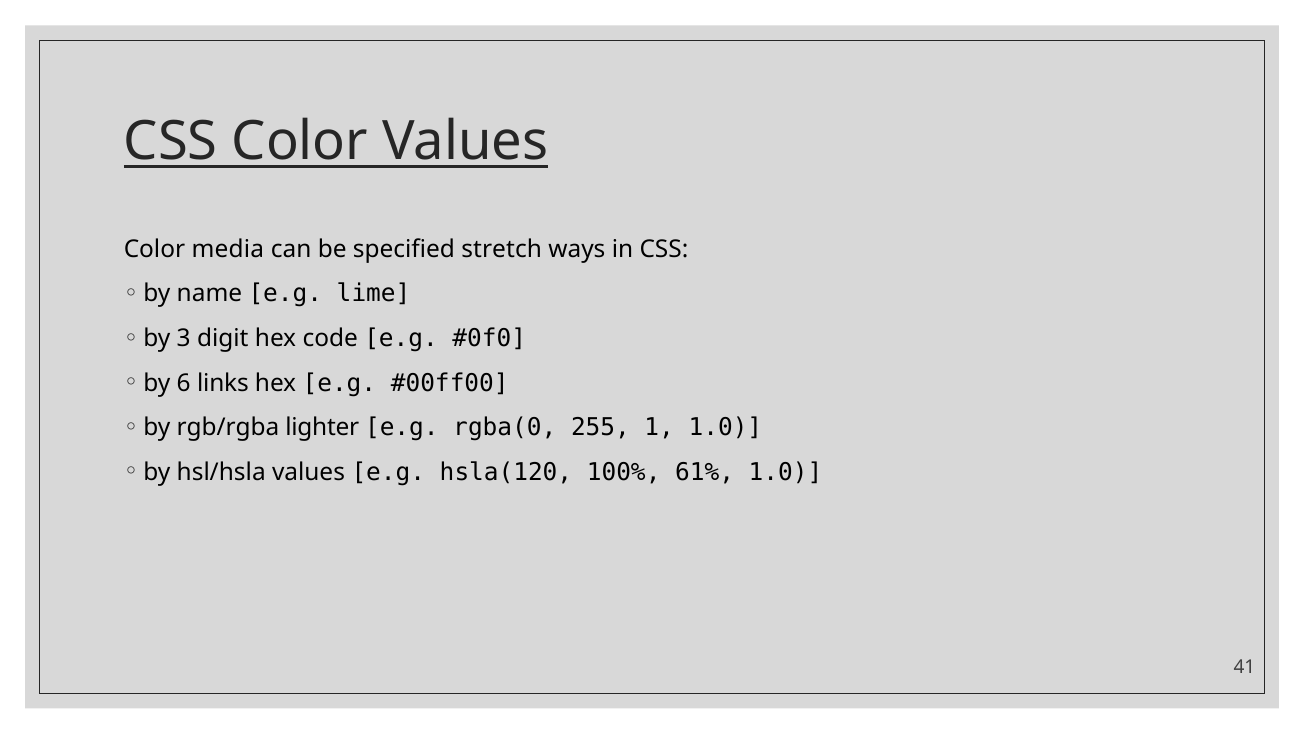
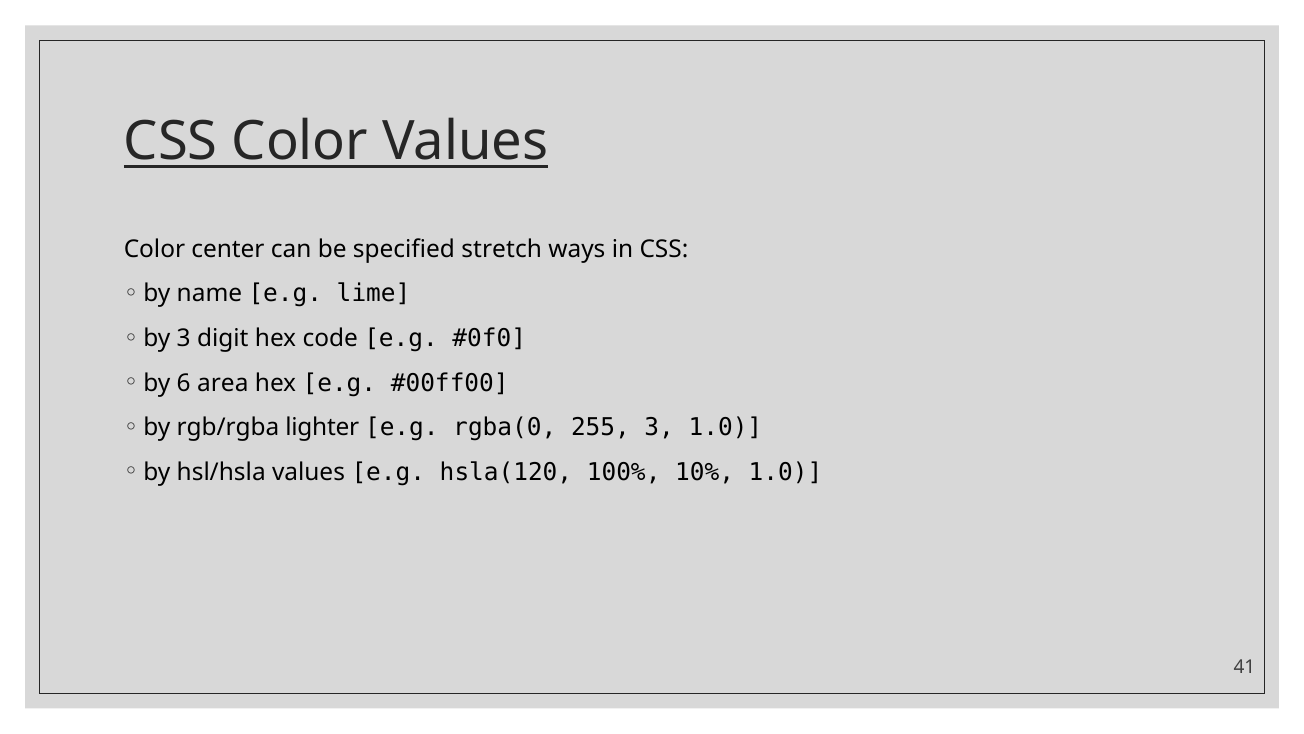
media: media -> center
links: links -> area
255 1: 1 -> 3
61%: 61% -> 10%
